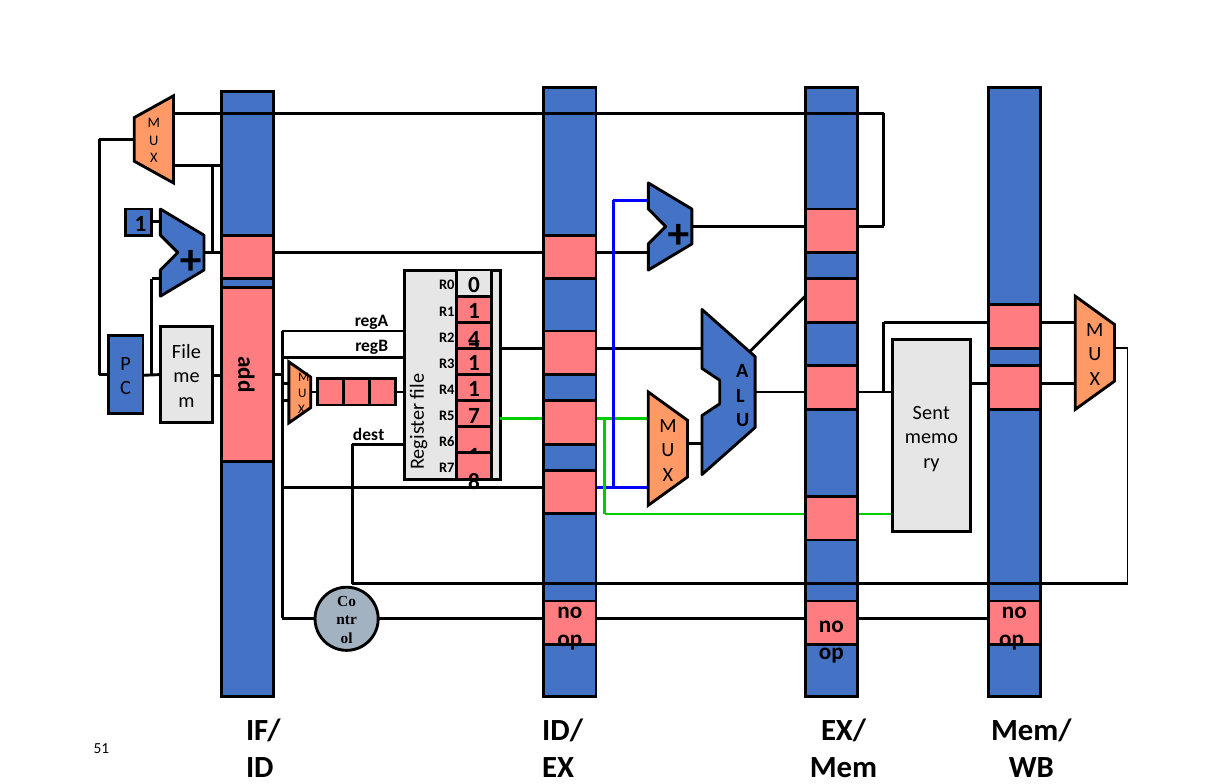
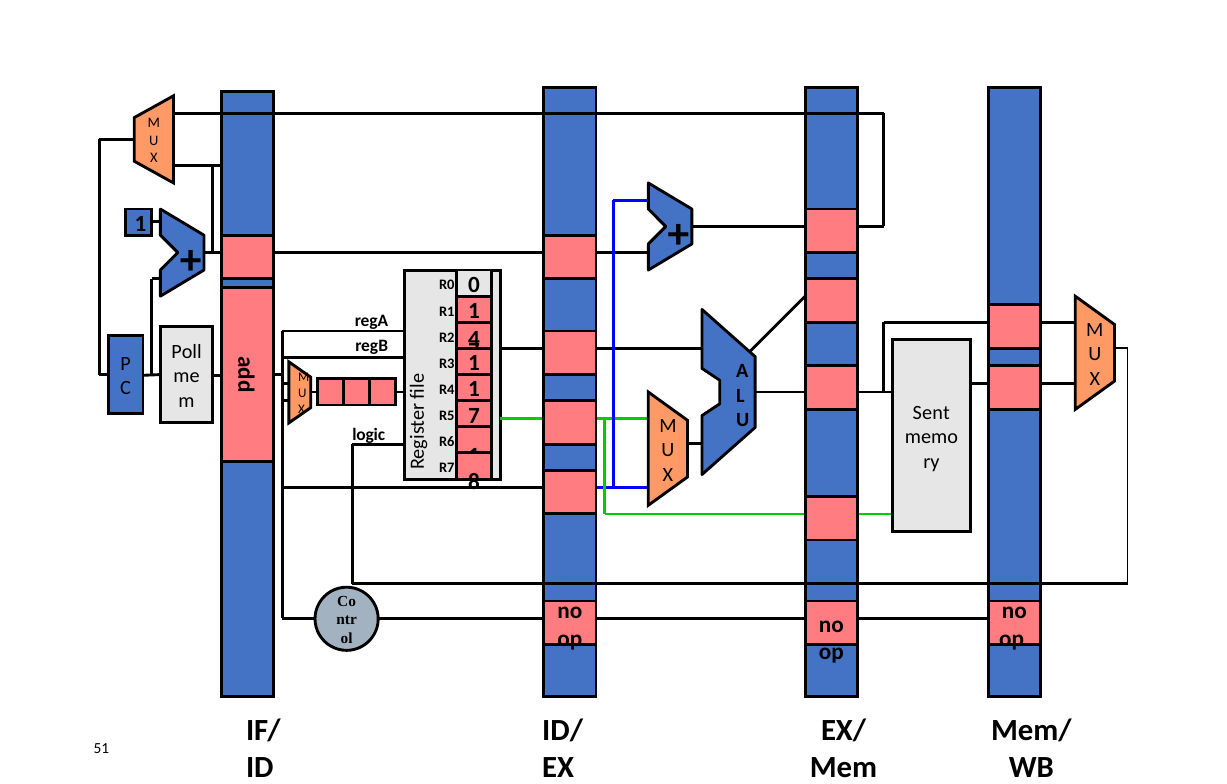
File: File -> Poll
dest: dest -> logic
